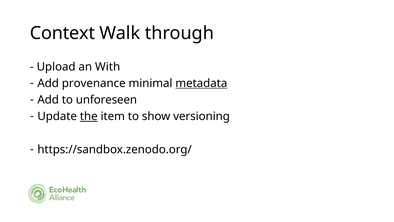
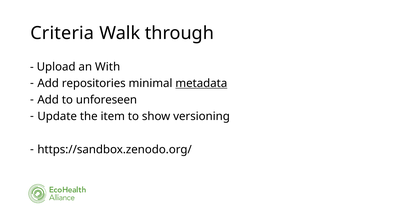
Context: Context -> Criteria
provenance: provenance -> repositories
the underline: present -> none
